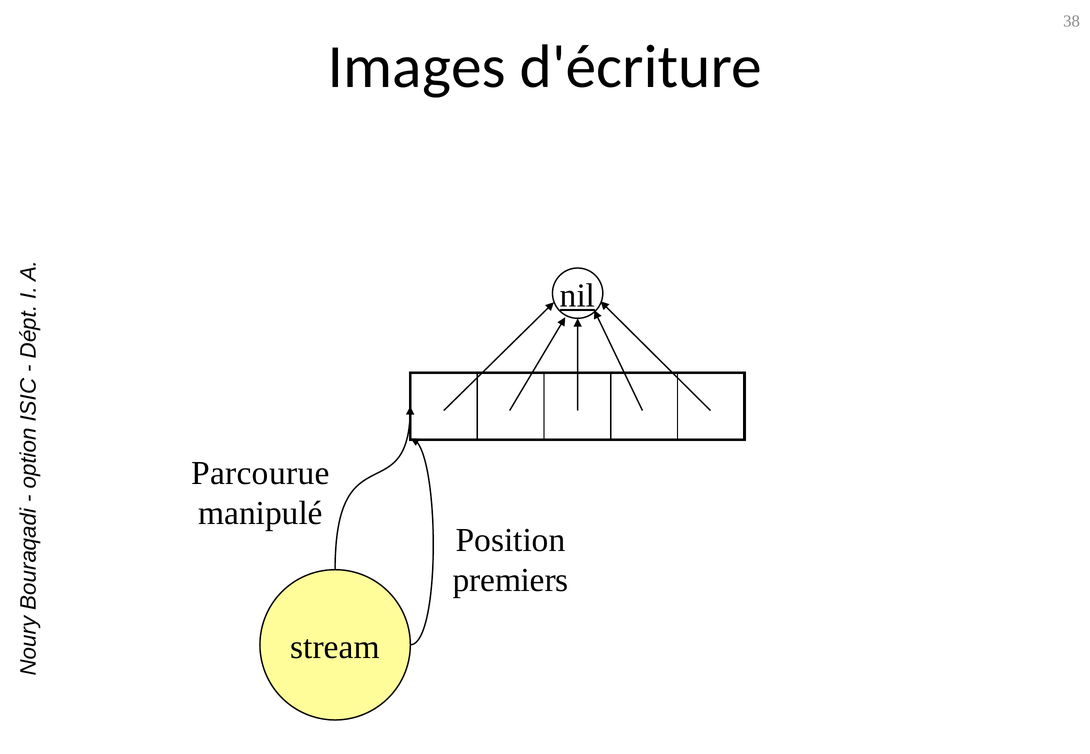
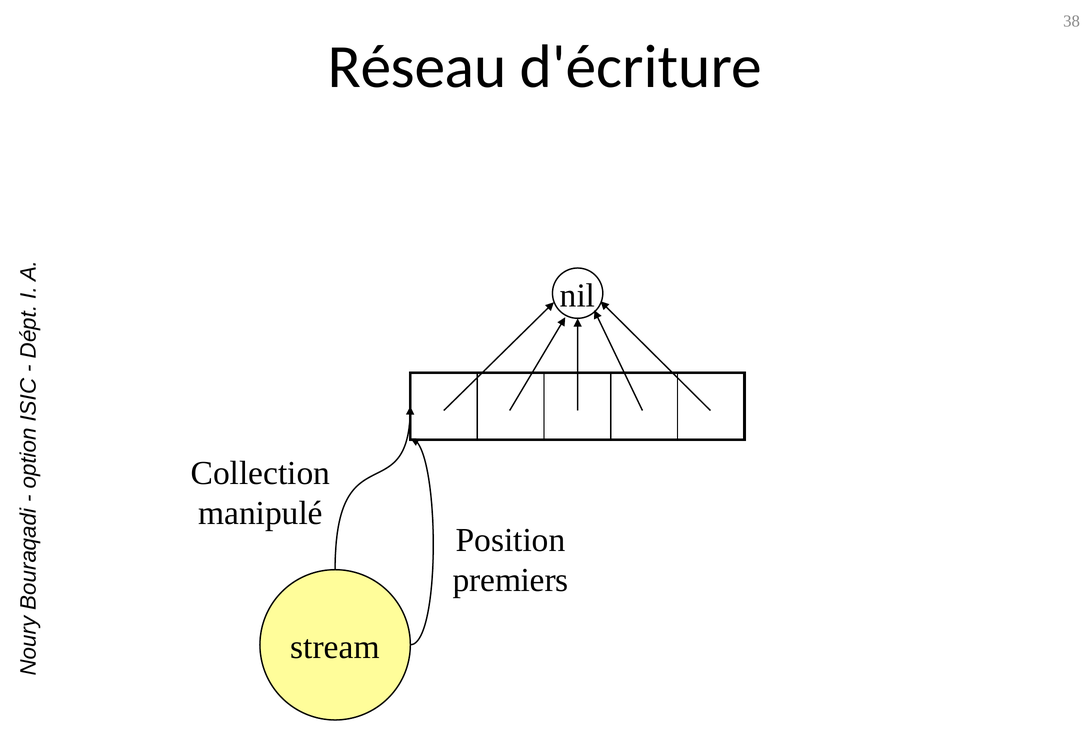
Images: Images -> Réseau
nil underline: present -> none
Parcourue: Parcourue -> Collection
